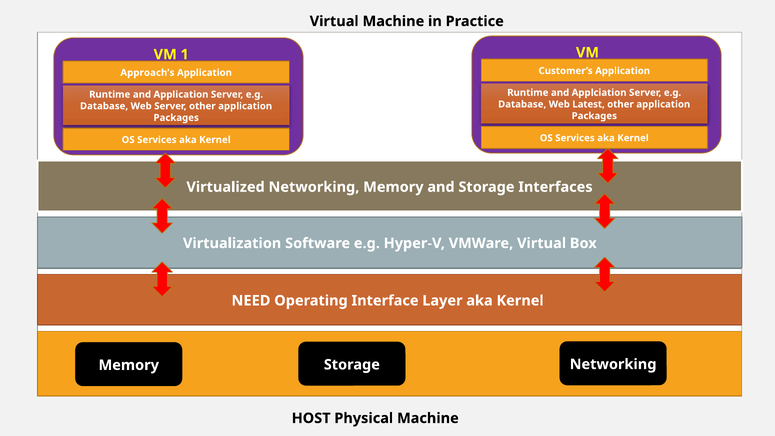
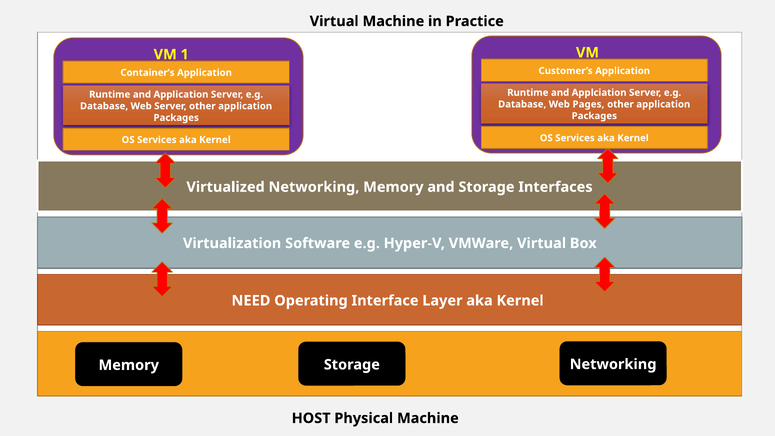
Approach’s: Approach’s -> Container’s
Latest: Latest -> Pages
